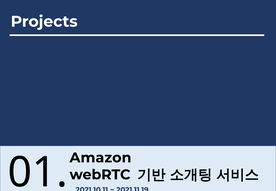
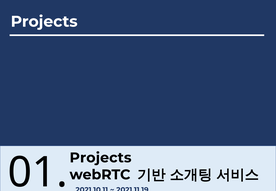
Amazon at (100, 158): Amazon -> Projects
